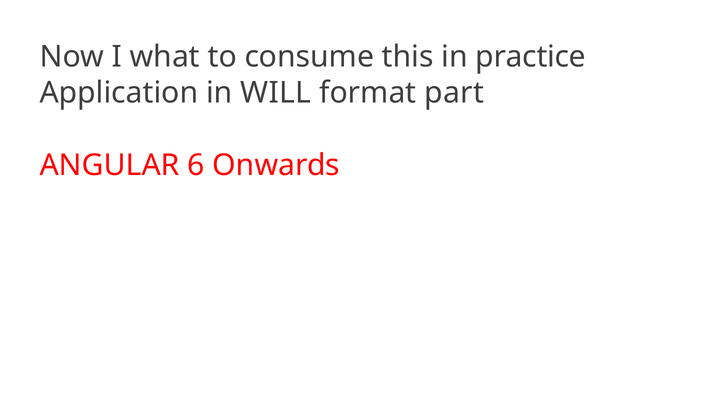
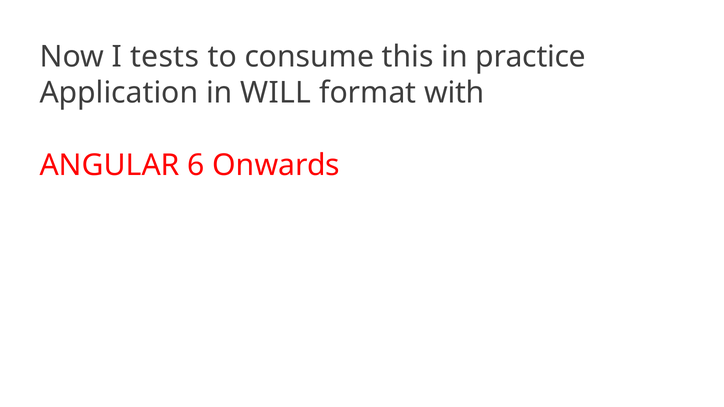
what: what -> tests
part: part -> with
